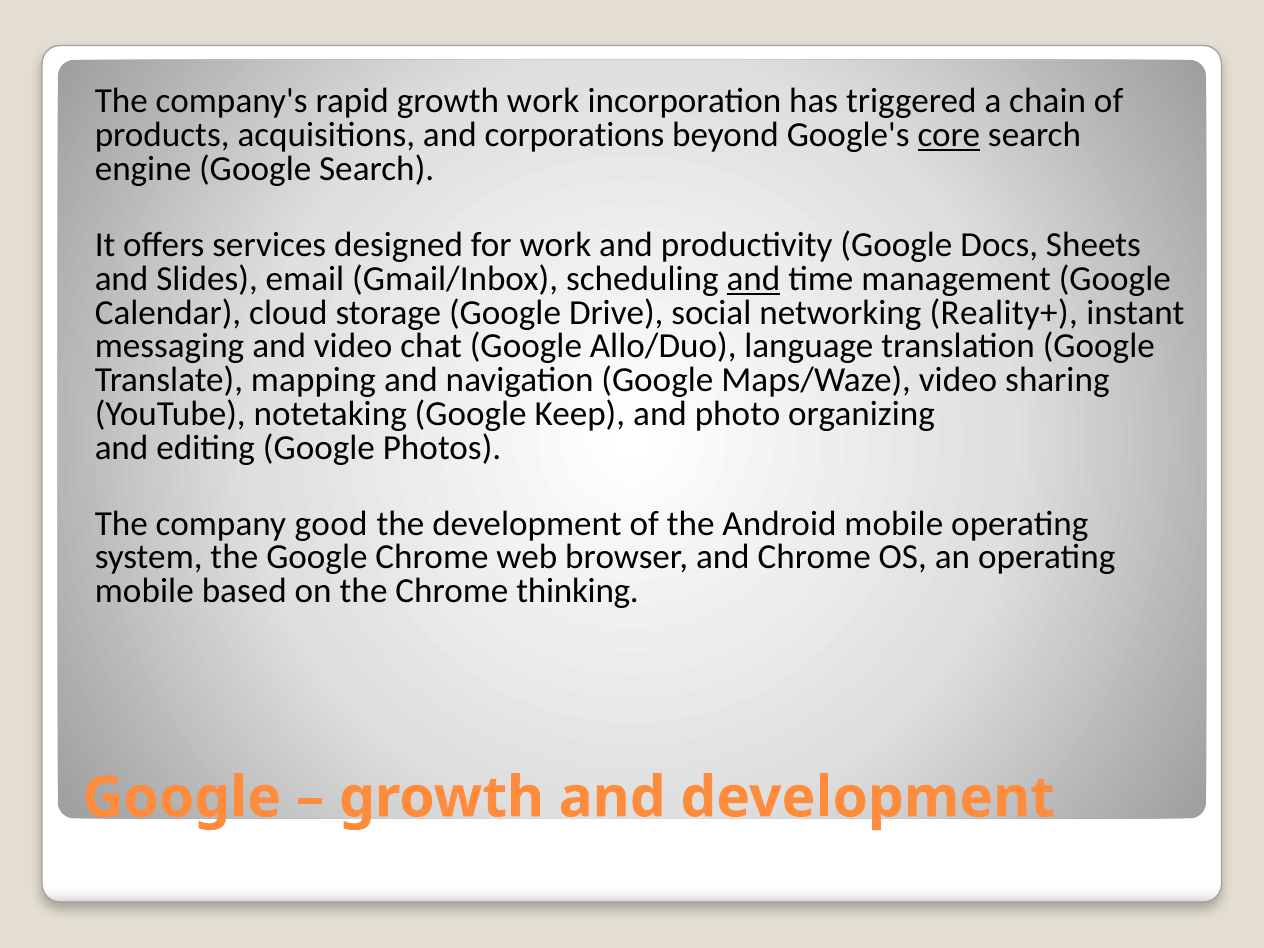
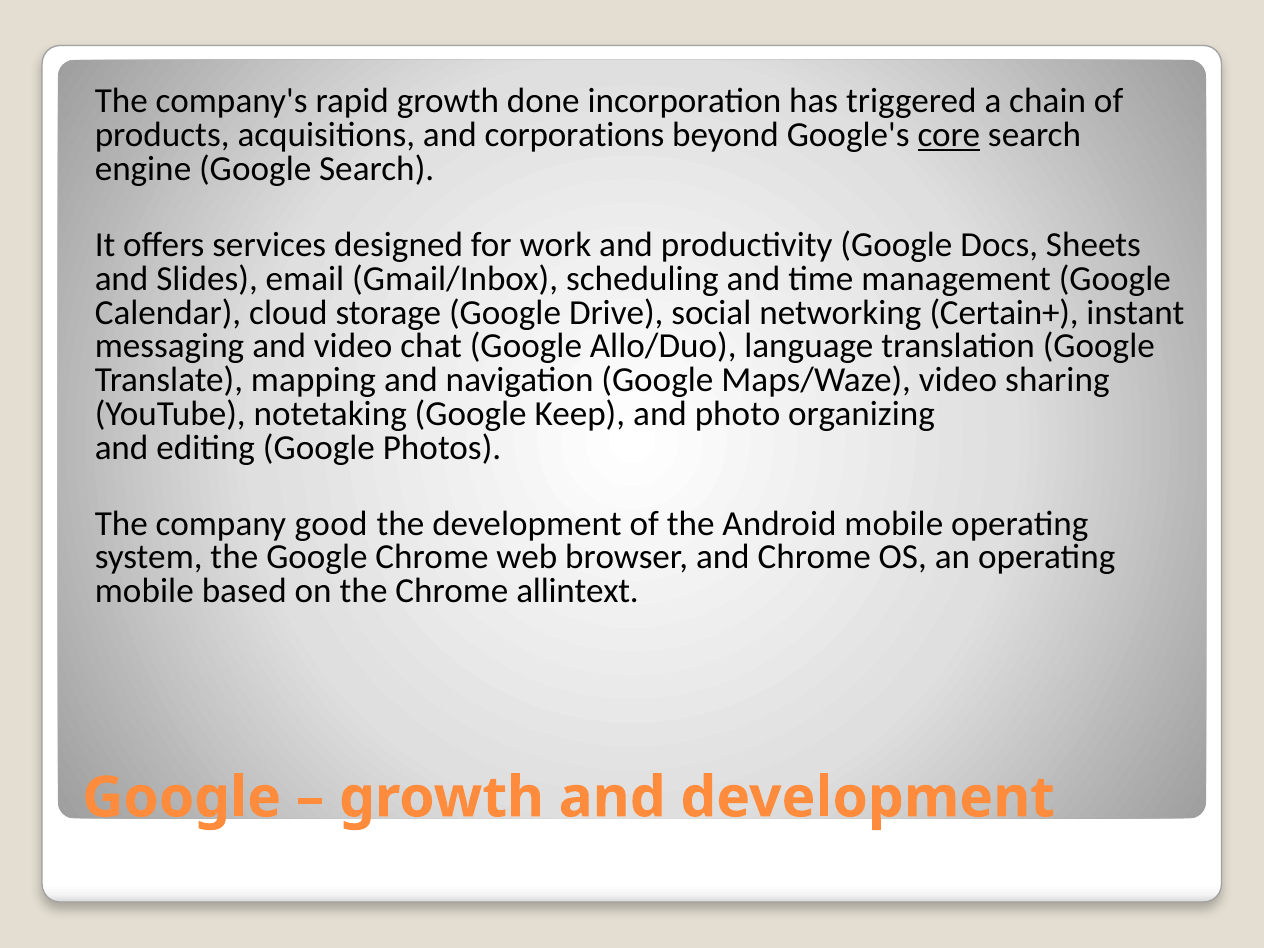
growth work: work -> done
and at (753, 279) underline: present -> none
Reality+: Reality+ -> Certain+
thinking: thinking -> allintext
